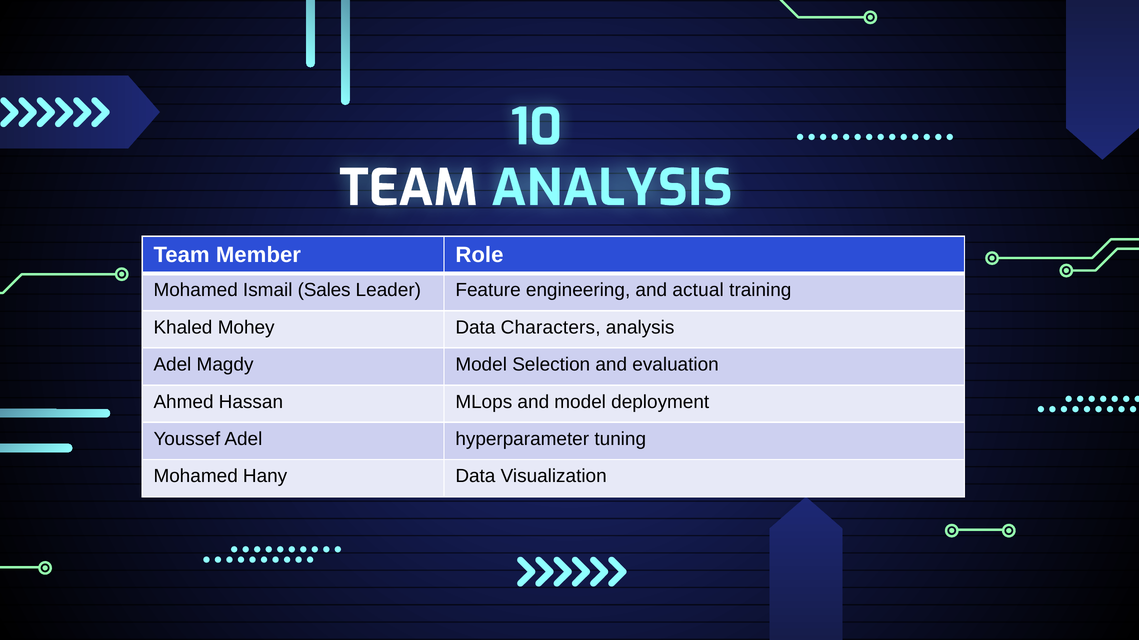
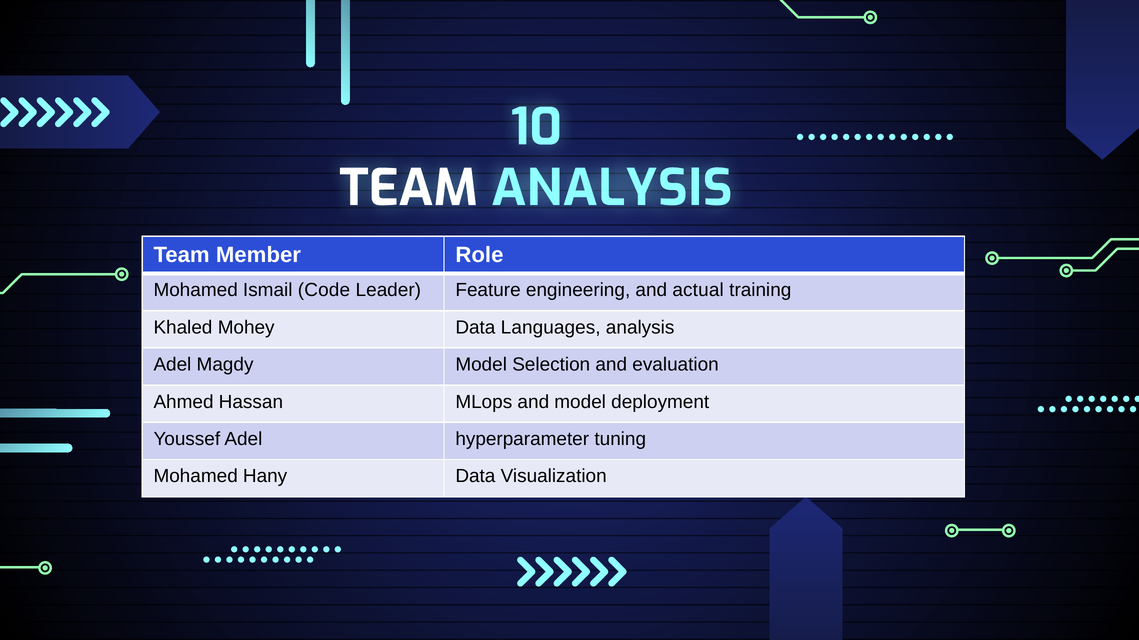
Sales: Sales -> Code
Characters: Characters -> Languages
